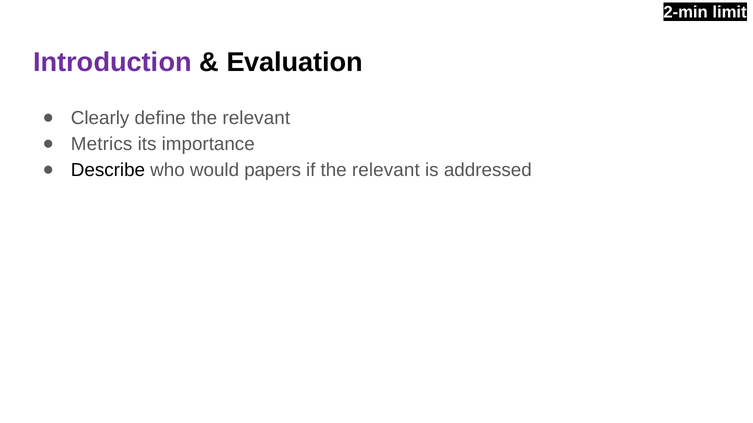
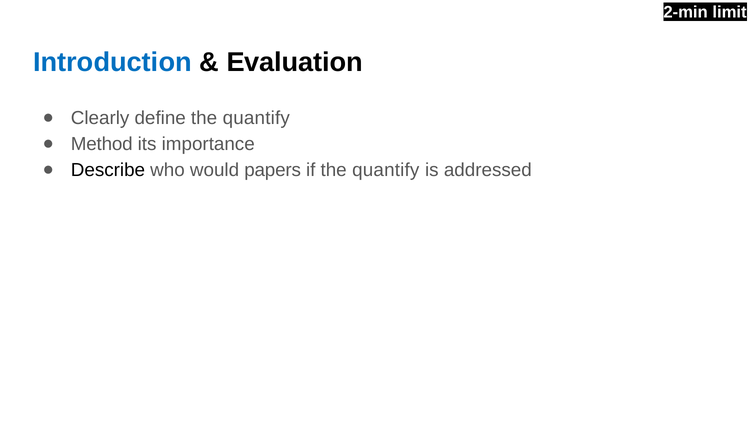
Introduction colour: purple -> blue
define the relevant: relevant -> quantify
Metrics: Metrics -> Method
if the relevant: relevant -> quantify
